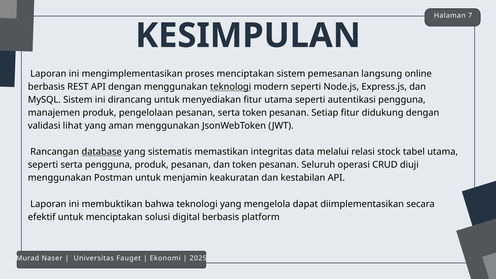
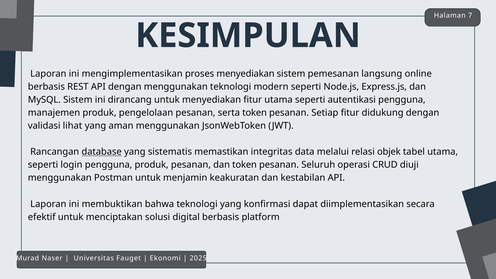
proses menciptakan: menciptakan -> menyediakan
teknologi at (231, 87) underline: present -> none
stock: stock -> objek
seperti serta: serta -> login
mengelola: mengelola -> konfirmasi
